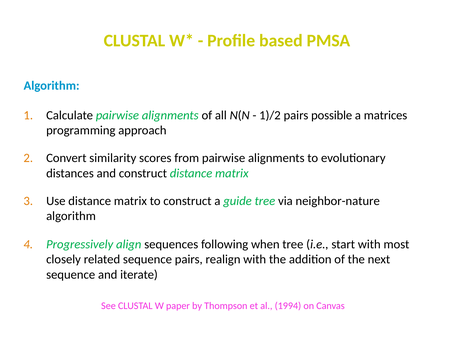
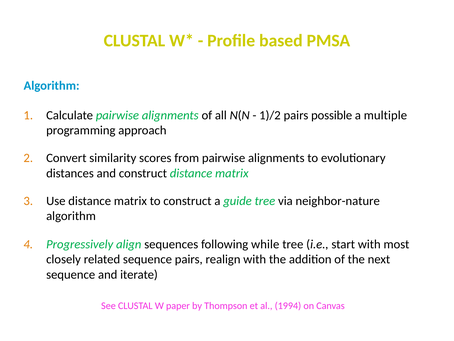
matrices: matrices -> multiple
when: when -> while
